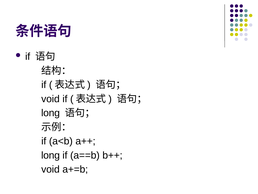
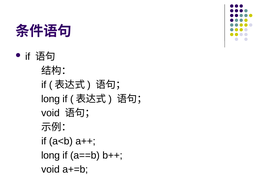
void at (50, 99): void -> long
long at (51, 113): long -> void
